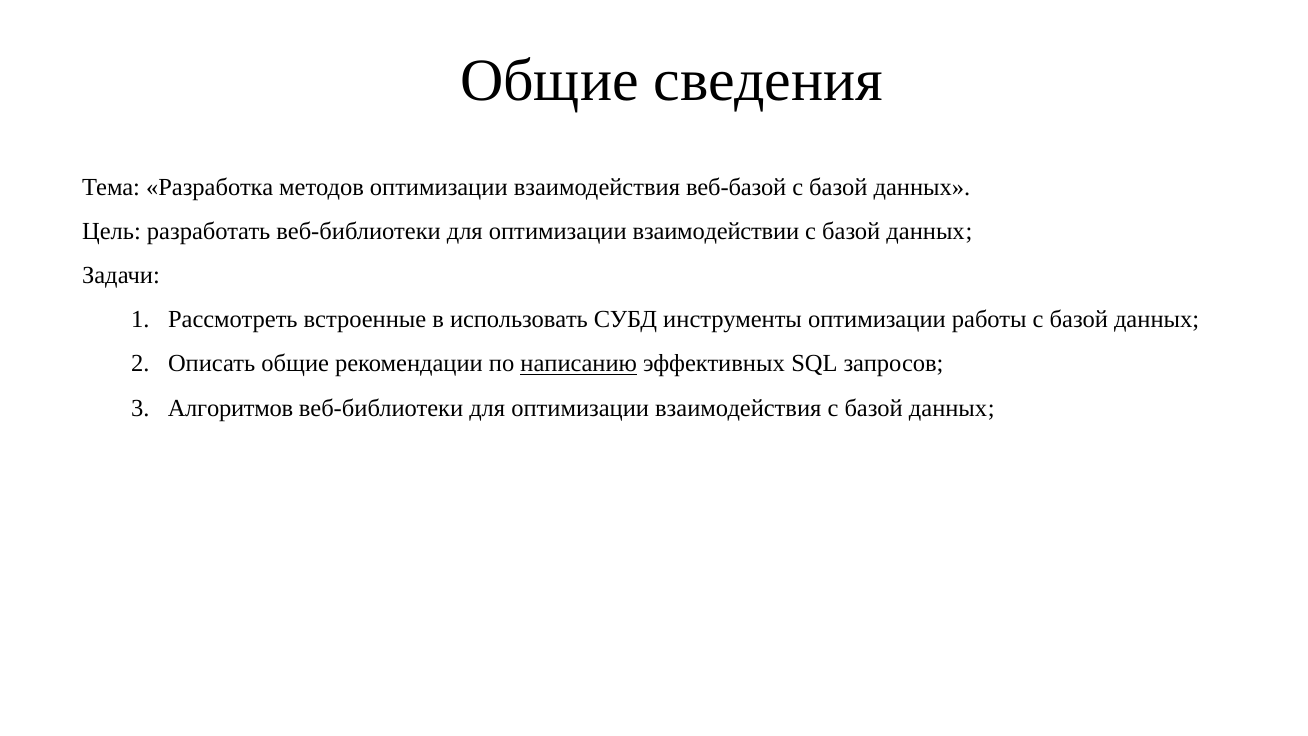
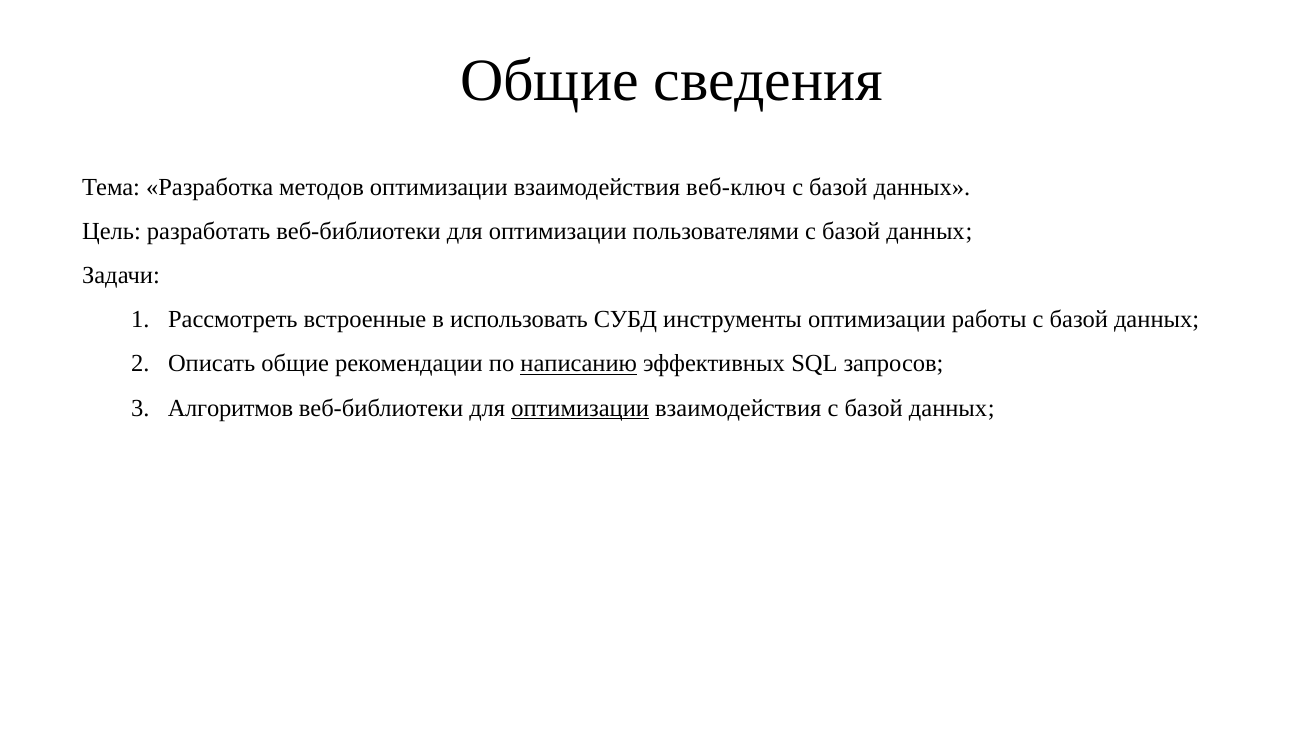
веб-базой: веб-базой -> веб-ключ
взаимодействии: взаимодействии -> пользователями
оптимизации at (580, 408) underline: none -> present
